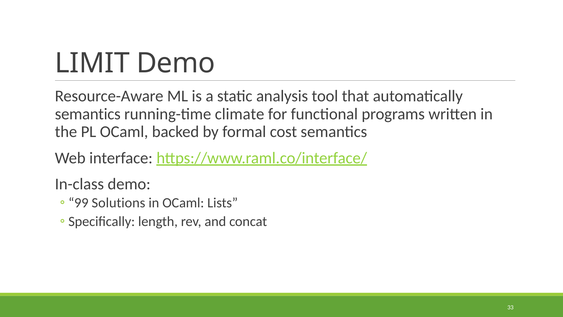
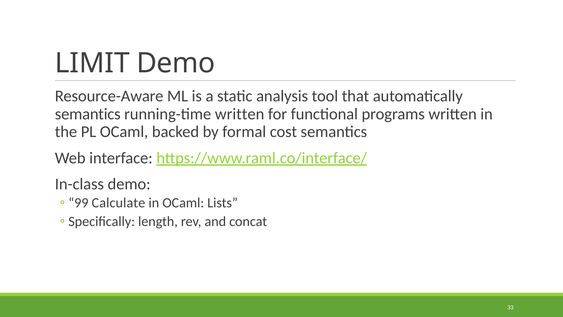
running-time climate: climate -> written
Solutions: Solutions -> Calculate
